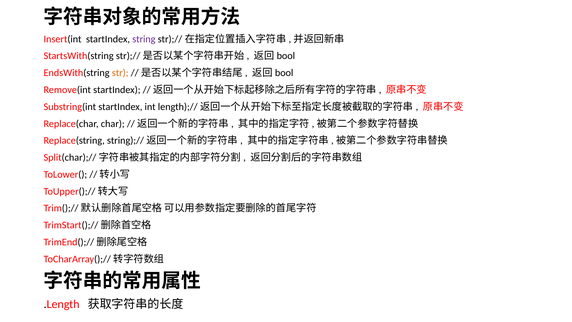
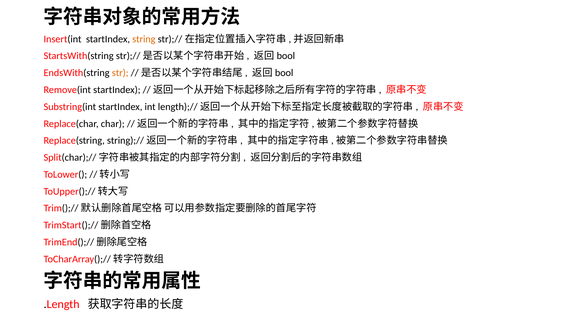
string colour: purple -> orange
